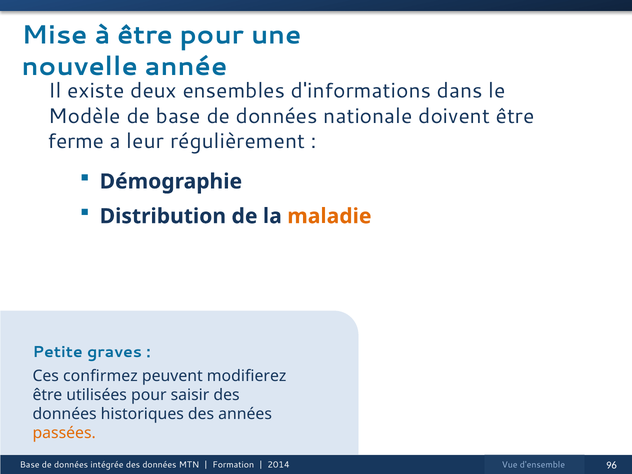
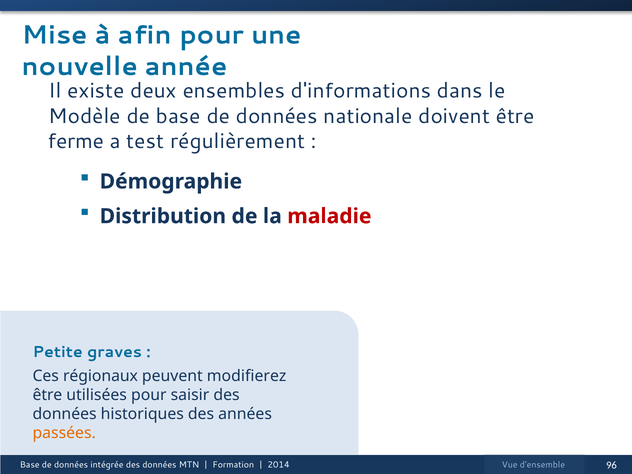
à être: être -> afin
leur: leur -> test
maladie colour: orange -> red
confirmez: confirmez -> régionaux
